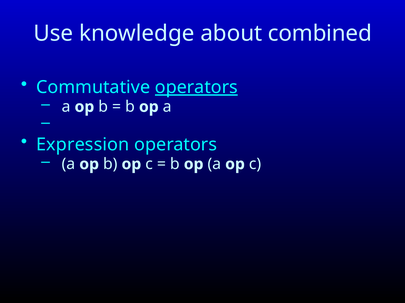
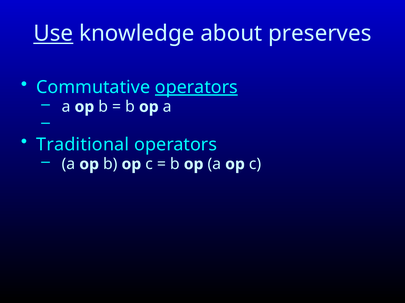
Use underline: none -> present
combined: combined -> preserves
Expression: Expression -> Traditional
